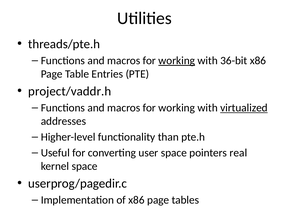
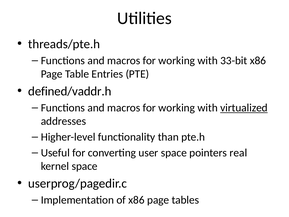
working at (177, 61) underline: present -> none
36-bit: 36-bit -> 33-bit
project/vaddr.h: project/vaddr.h -> defined/vaddr.h
